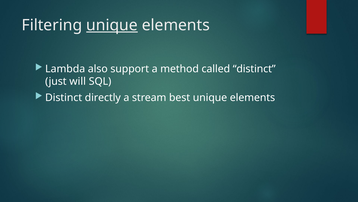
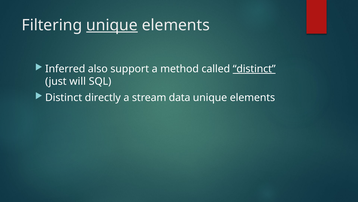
Lambda: Lambda -> Inferred
distinct at (254, 69) underline: none -> present
best: best -> data
